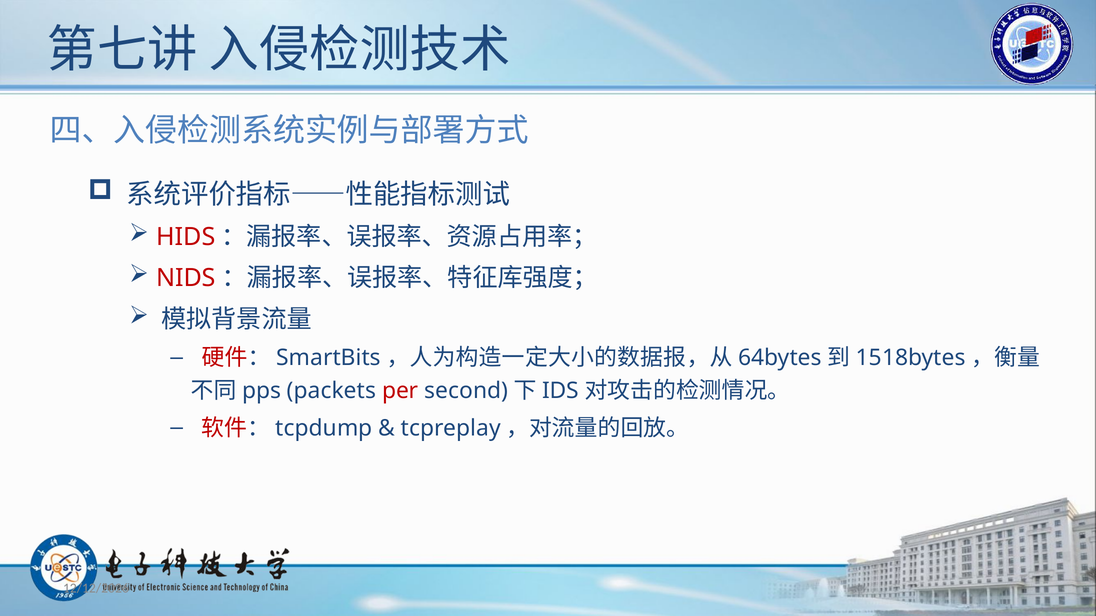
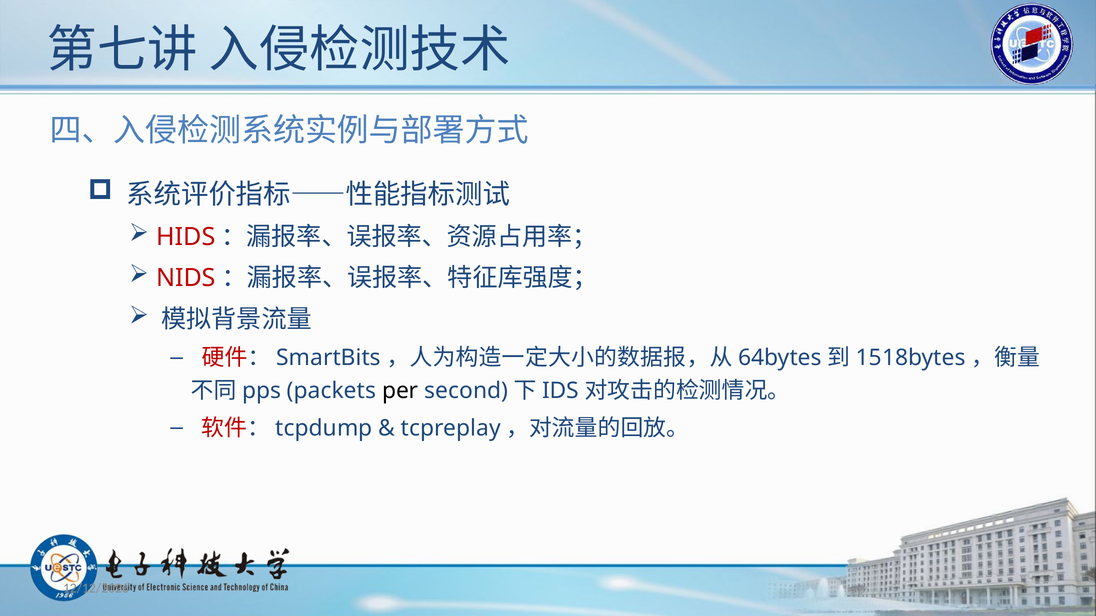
per colour: red -> black
